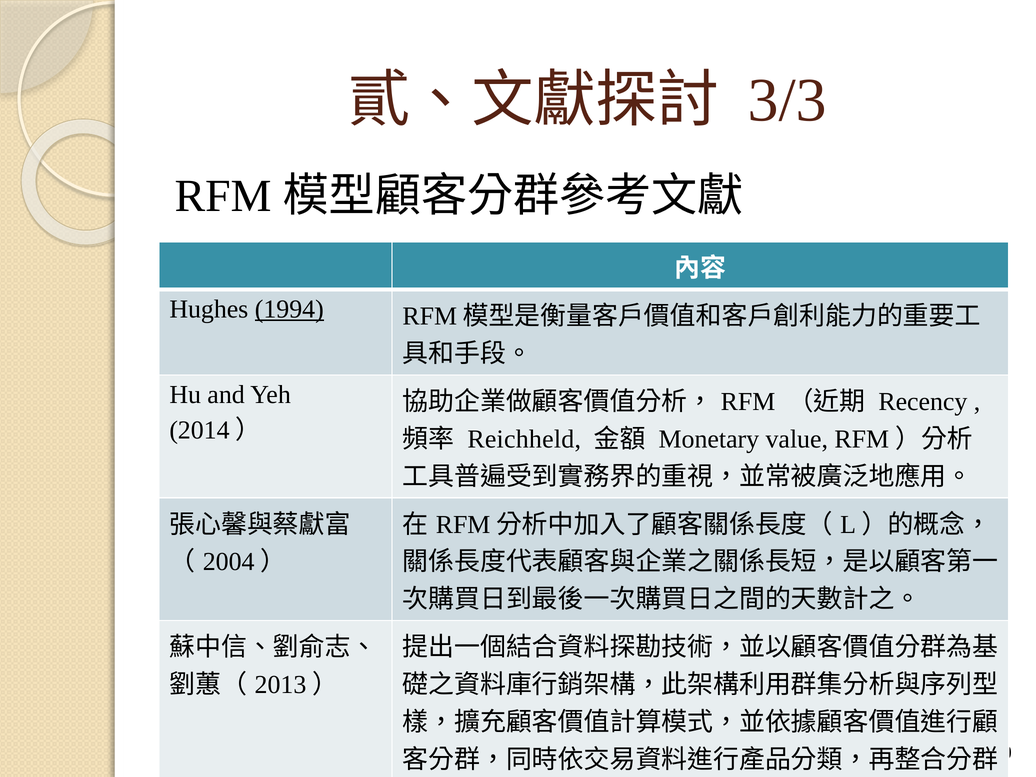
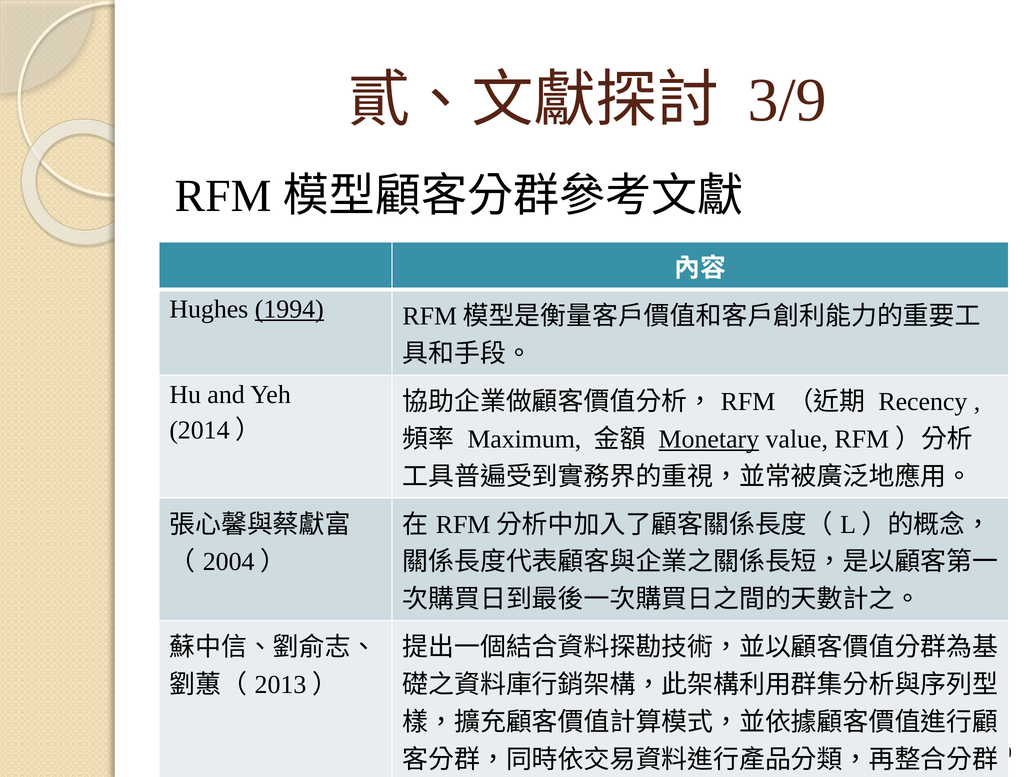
3/3: 3/3 -> 3/9
Reichheld: Reichheld -> Maximum
Monetary underline: none -> present
